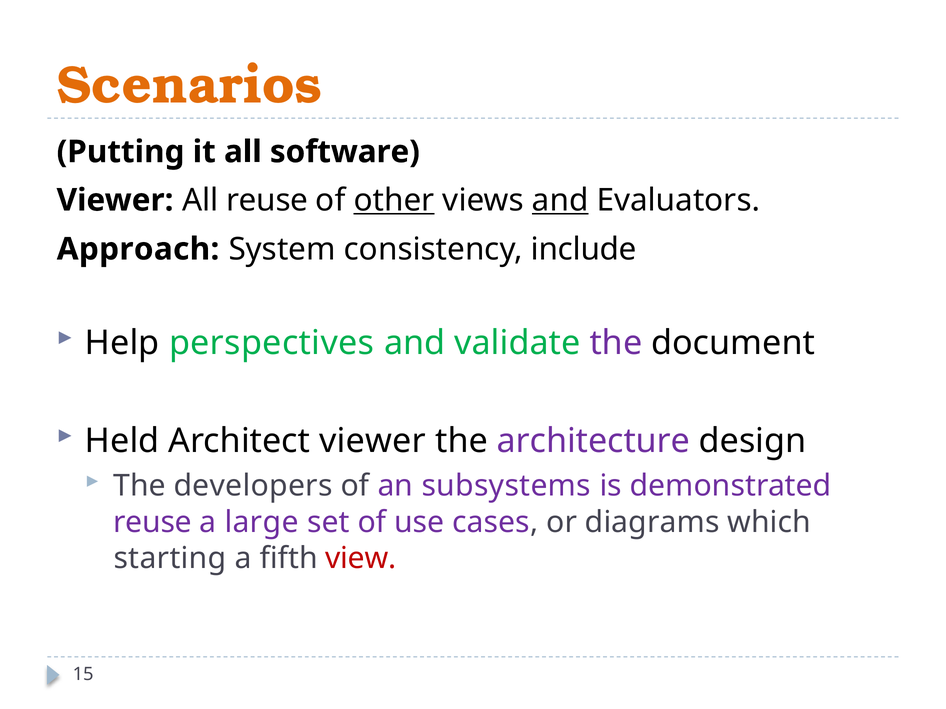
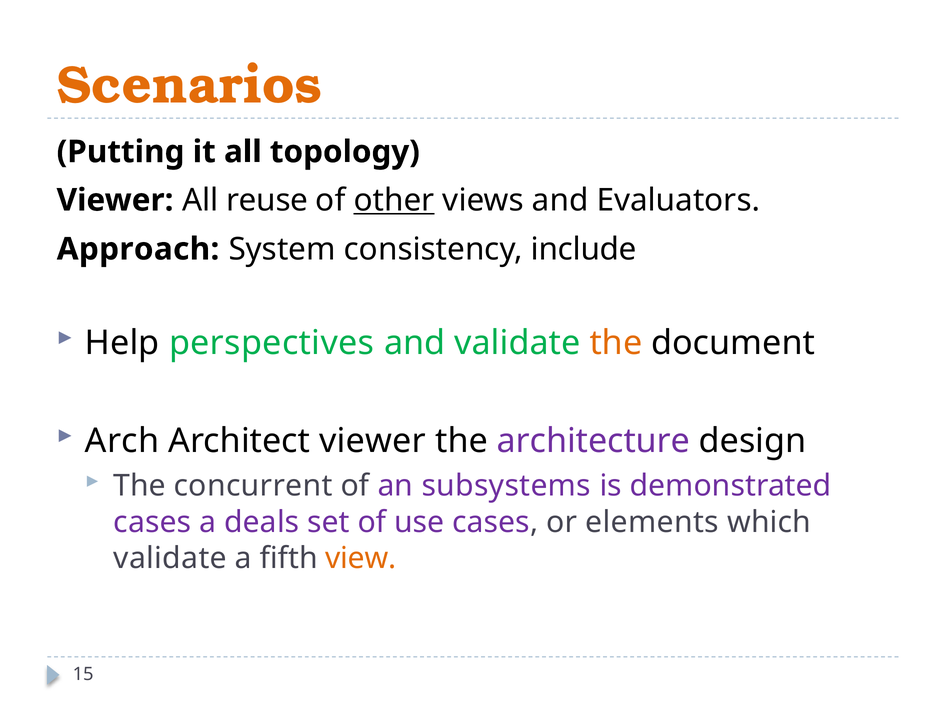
software: software -> topology
and at (560, 200) underline: present -> none
the at (616, 343) colour: purple -> orange
Held: Held -> Arch
developers: developers -> concurrent
reuse at (153, 522): reuse -> cases
large: large -> deals
diagrams: diagrams -> elements
starting at (170, 559): starting -> validate
view colour: red -> orange
